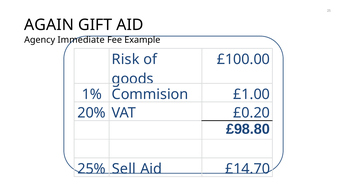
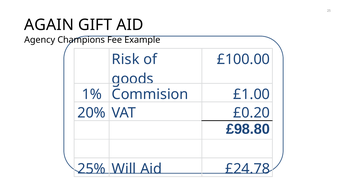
Immediate: Immediate -> Champions
Sell: Sell -> Will
£14.70: £14.70 -> £24.78
